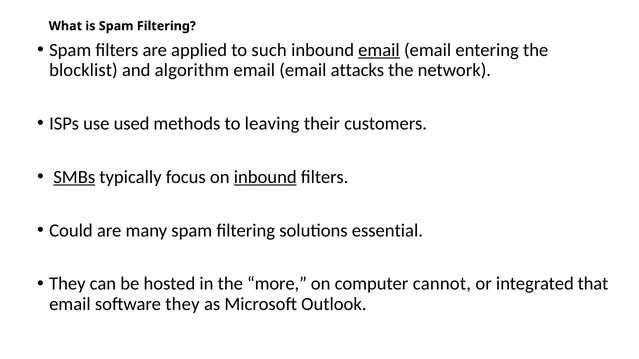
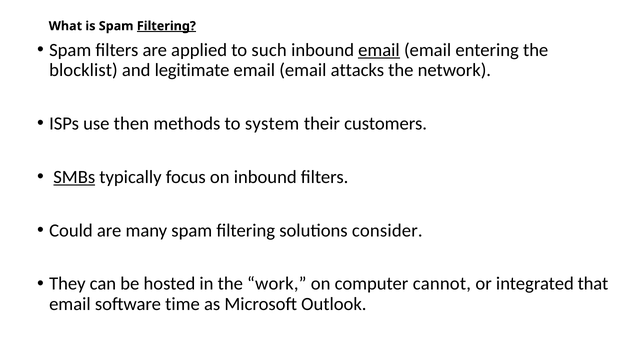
Filtering at (166, 26) underline: none -> present
algorithm: algorithm -> legitimate
used: used -> then
leaving: leaving -> system
inbound at (265, 177) underline: present -> none
essential: essential -> consider
more: more -> work
software they: they -> time
